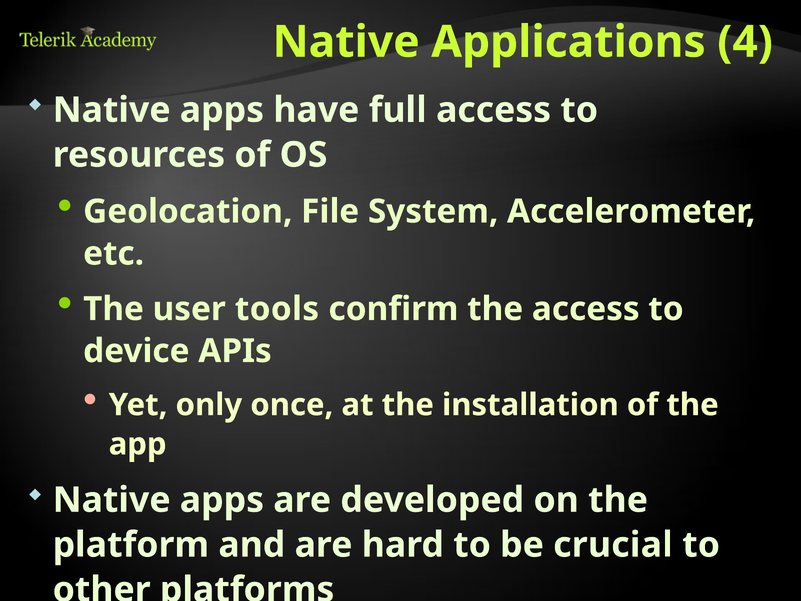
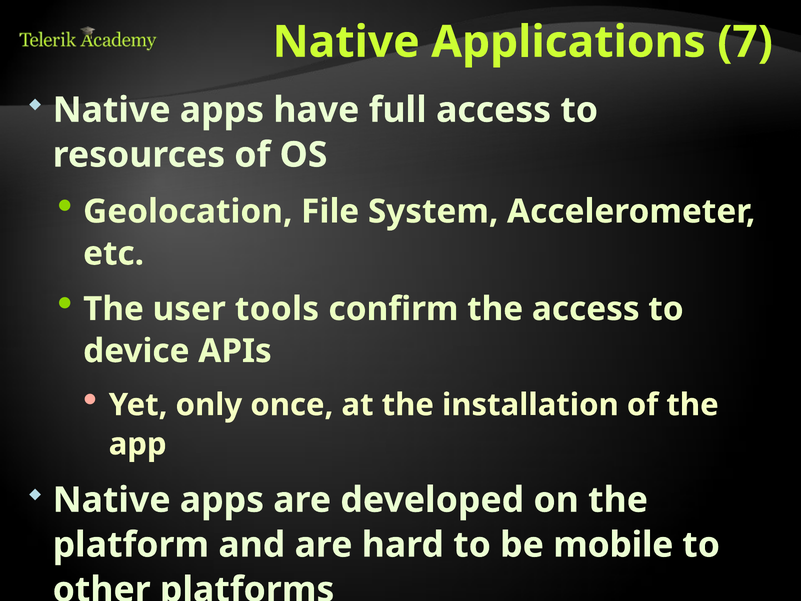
4: 4 -> 7
crucial: crucial -> mobile
